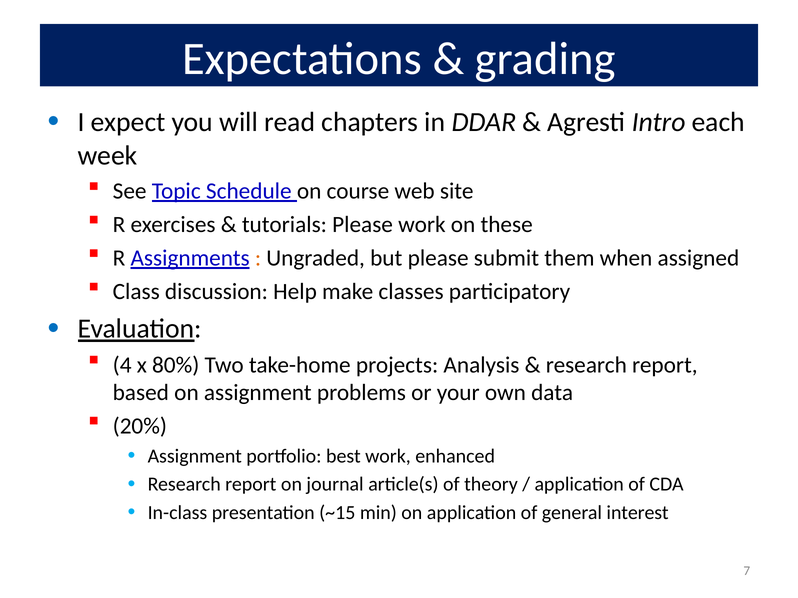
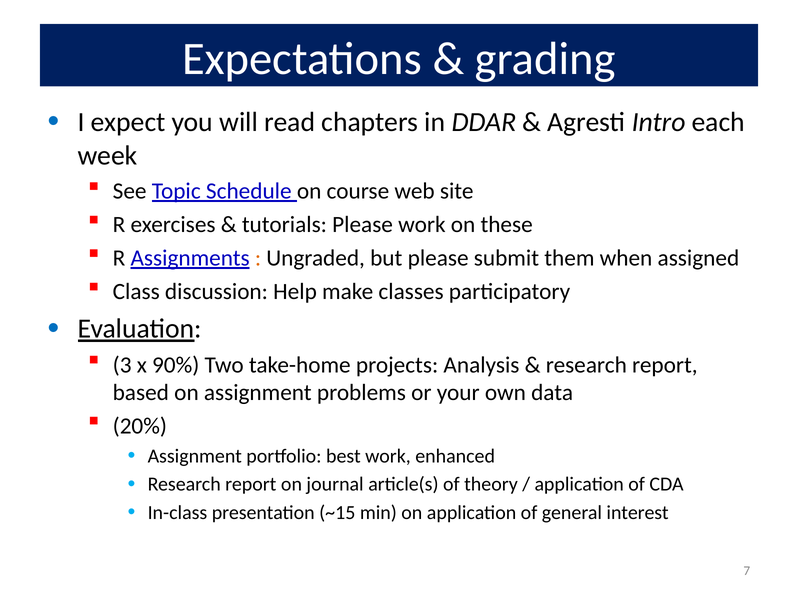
4: 4 -> 3
80%: 80% -> 90%
